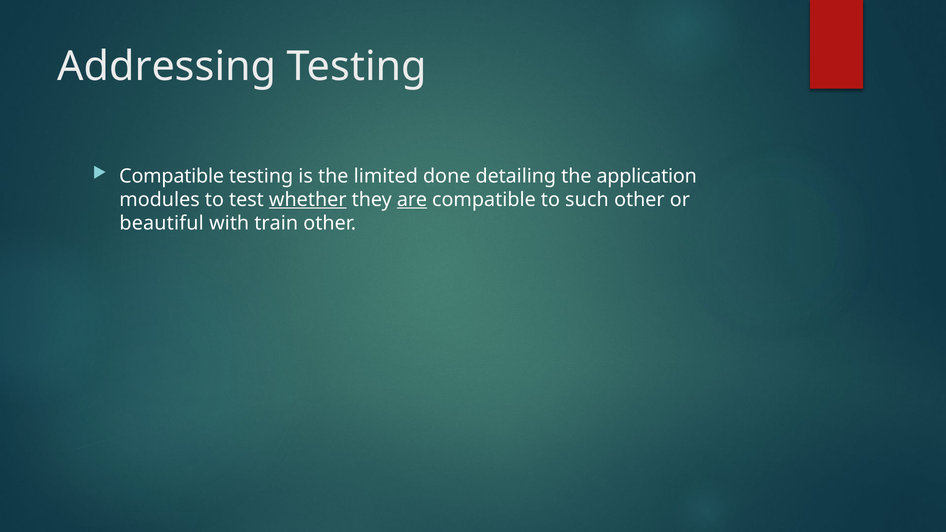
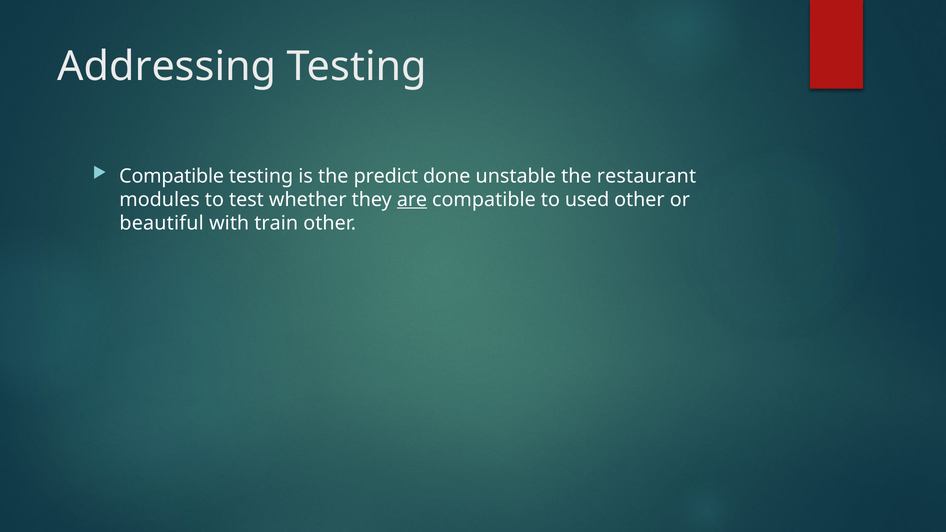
limited: limited -> predict
detailing: detailing -> unstable
application: application -> restaurant
whether underline: present -> none
such: such -> used
